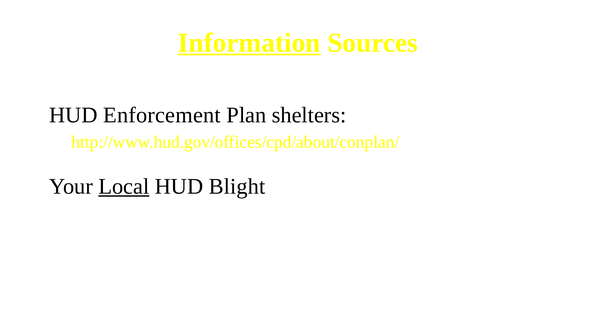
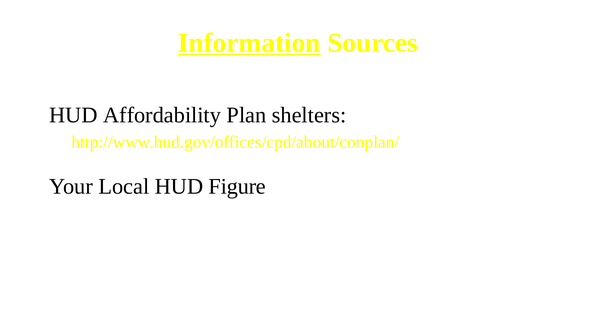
Enforcement: Enforcement -> Affordability
Local underline: present -> none
Blight: Blight -> Figure
